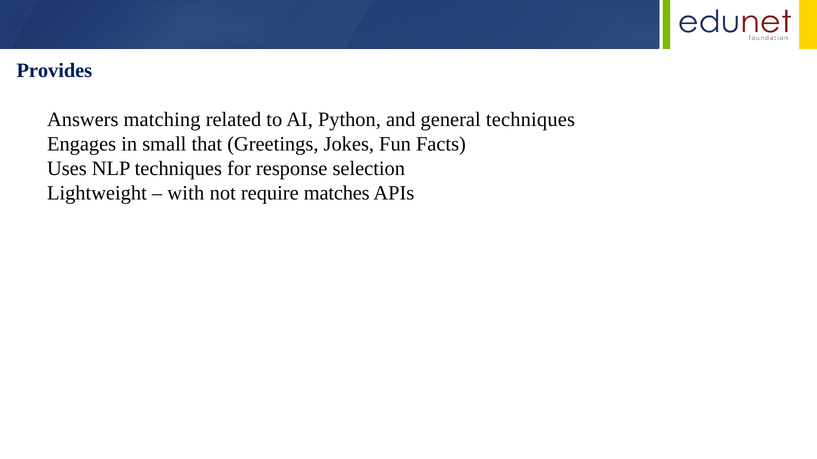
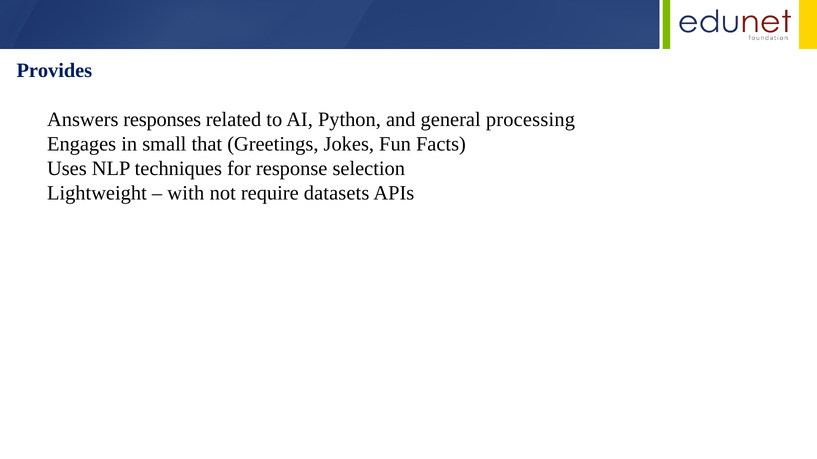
matching: matching -> responses
general techniques: techniques -> processing
matches: matches -> datasets
